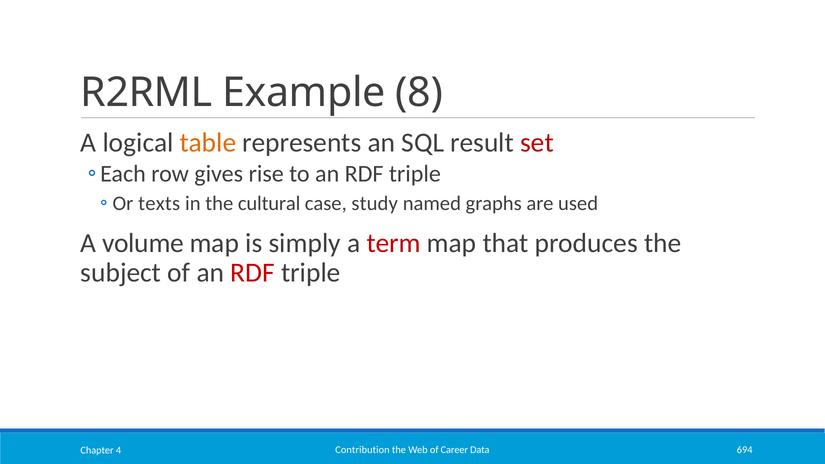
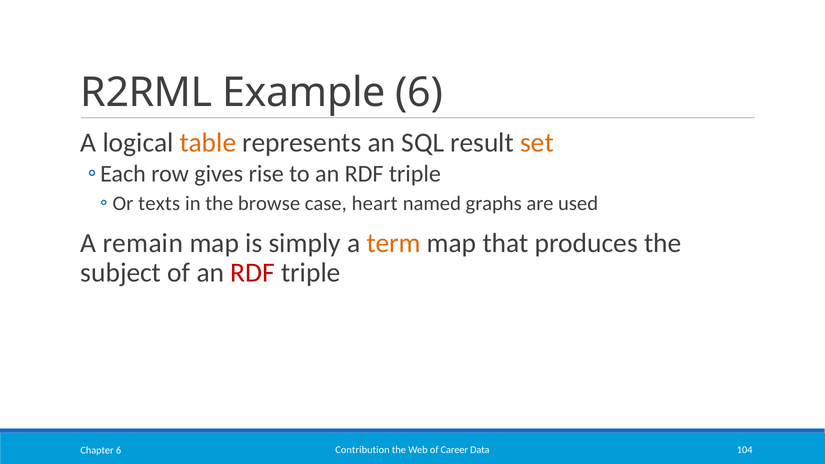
Example 8: 8 -> 6
set colour: red -> orange
cultural: cultural -> browse
study: study -> heart
volume: volume -> remain
term colour: red -> orange
694: 694 -> 104
Chapter 4: 4 -> 6
